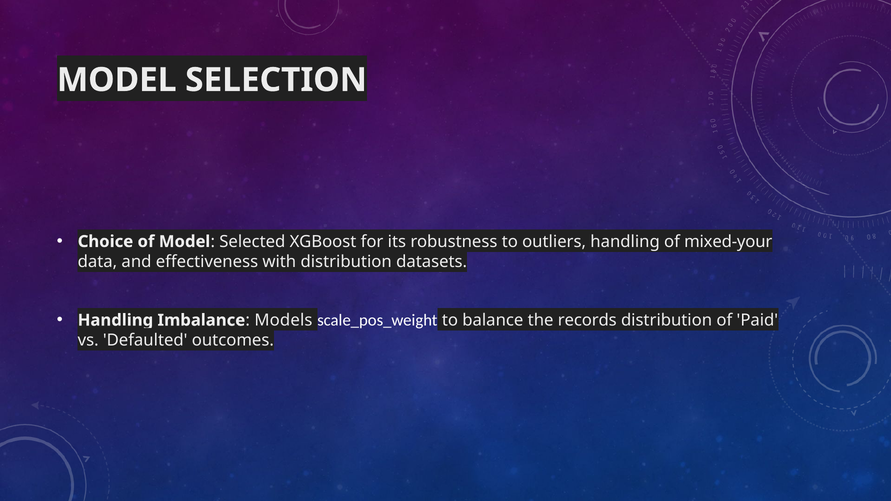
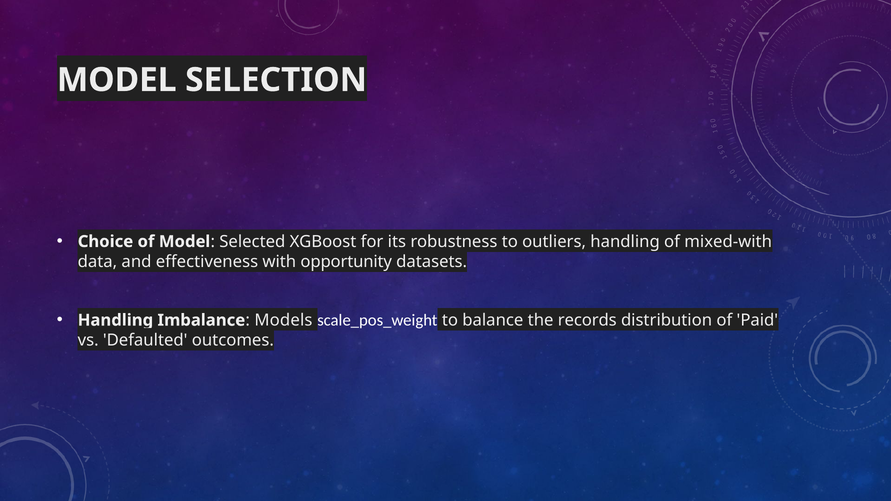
mixed-your: mixed-your -> mixed-with
with distribution: distribution -> opportunity
